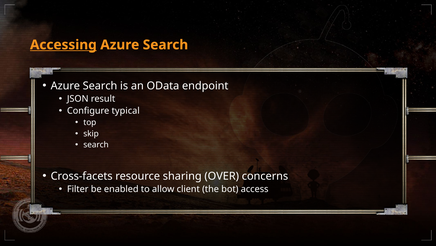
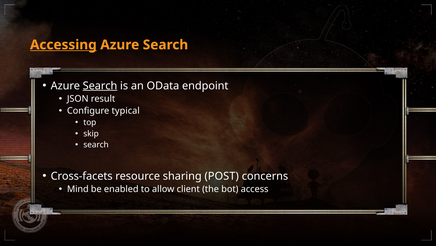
Search at (100, 85) underline: none -> present
OVER: OVER -> POST
Filter: Filter -> Mind
